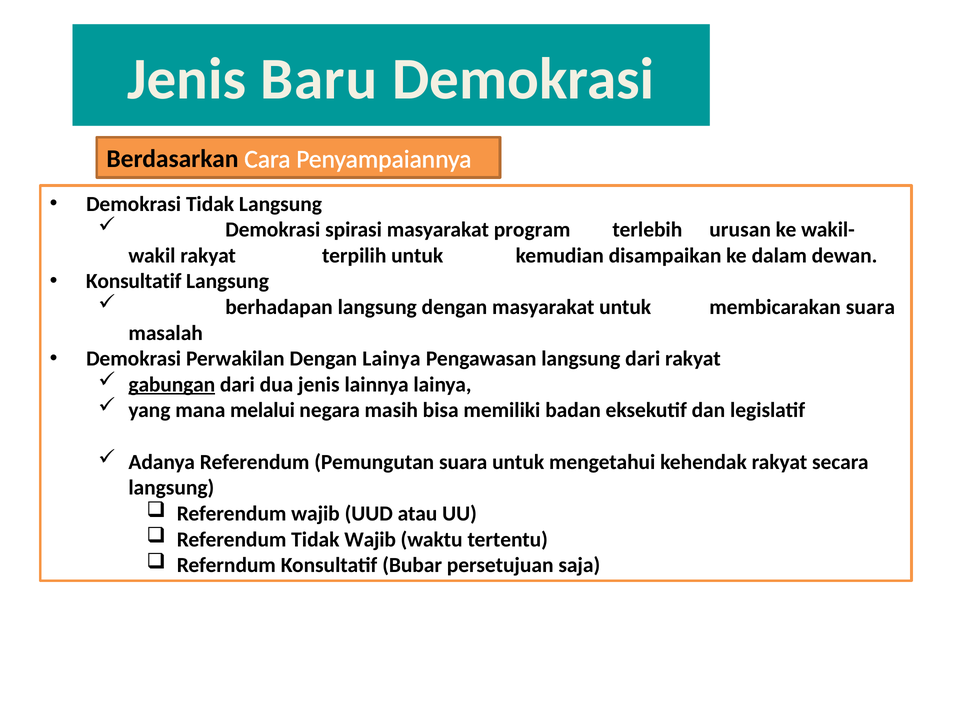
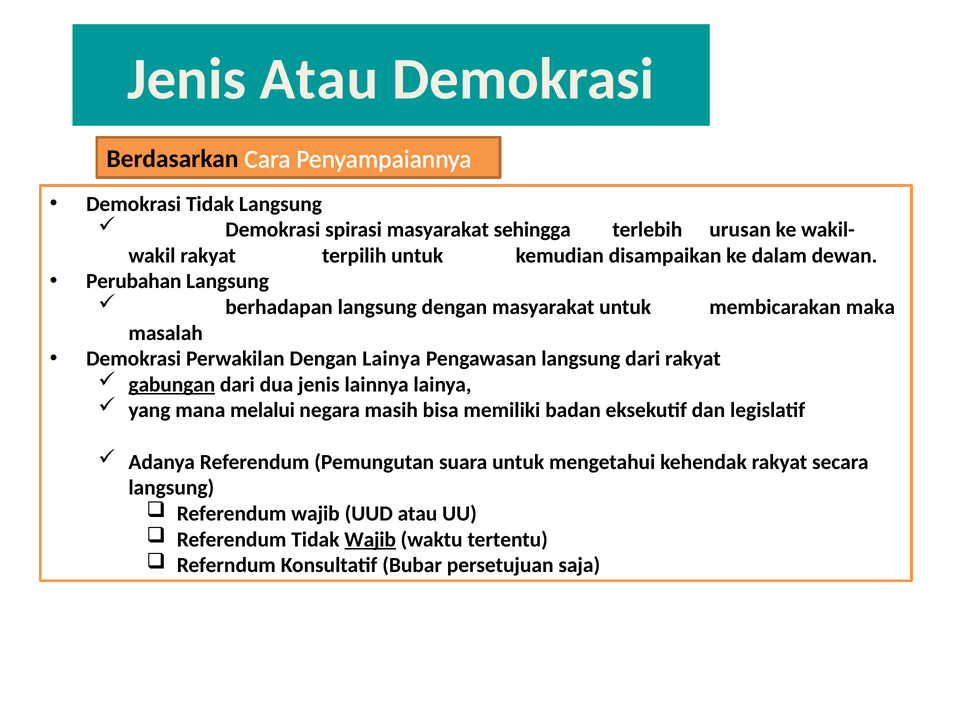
Jenis Baru: Baru -> Atau
program: program -> sehingga
Konsultatif at (134, 281): Konsultatif -> Perubahan
membicarakan suara: suara -> maka
Wajib at (370, 539) underline: none -> present
